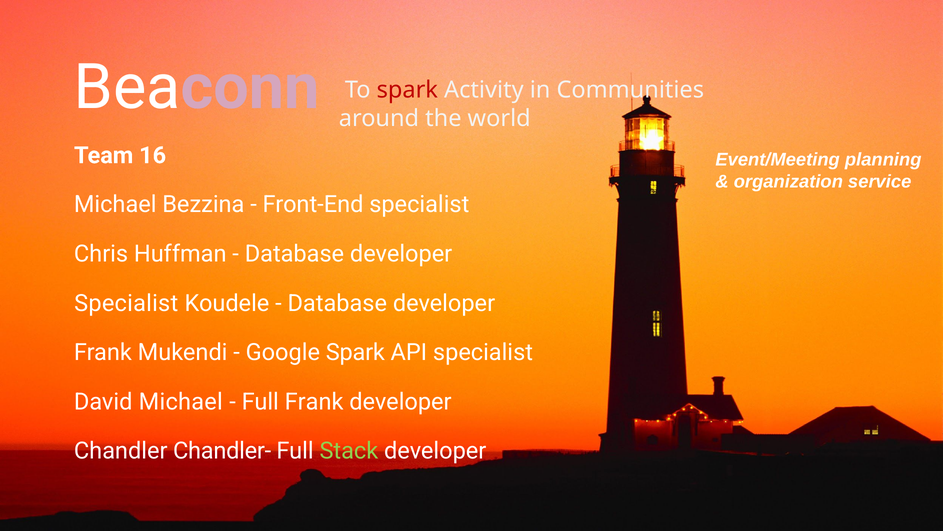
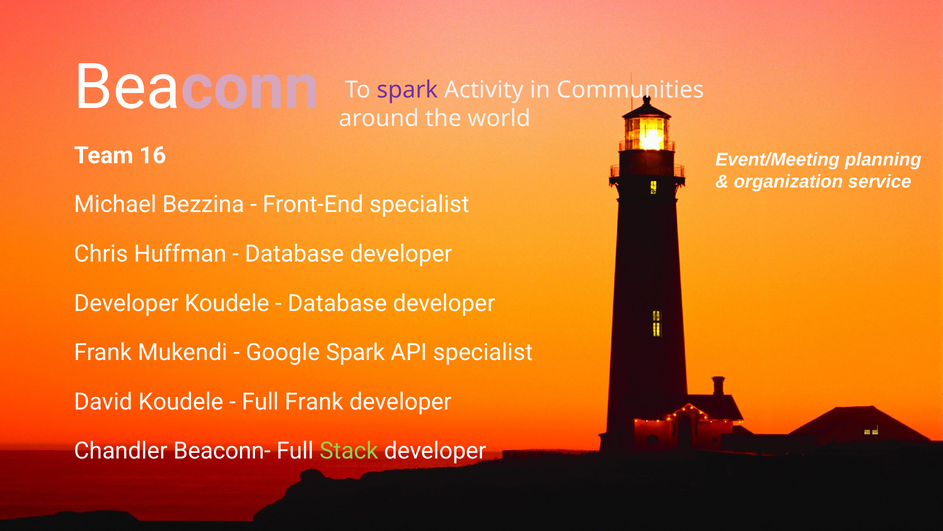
spark at (407, 90) colour: red -> purple
Specialist at (126, 303): Specialist -> Developer
David Michael: Michael -> Koudele
Chandler-: Chandler- -> Beaconn-
